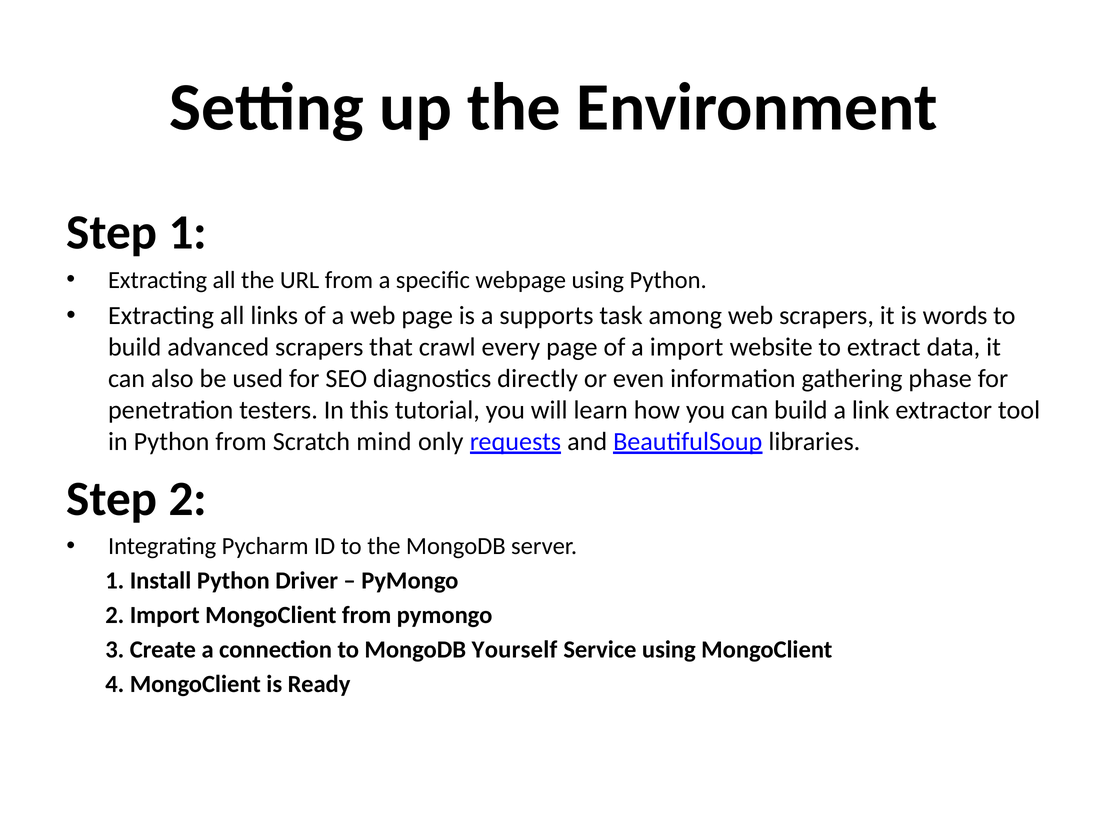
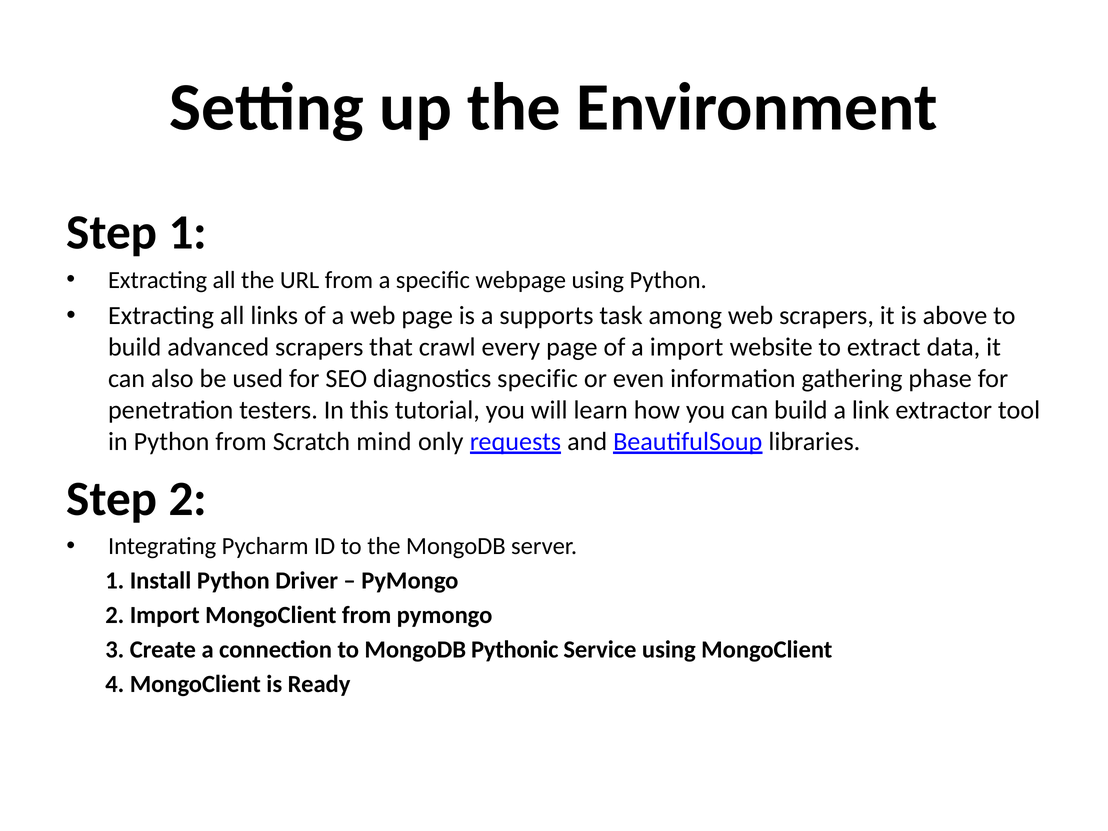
words: words -> above
diagnostics directly: directly -> specific
Yourself: Yourself -> Pythonic
